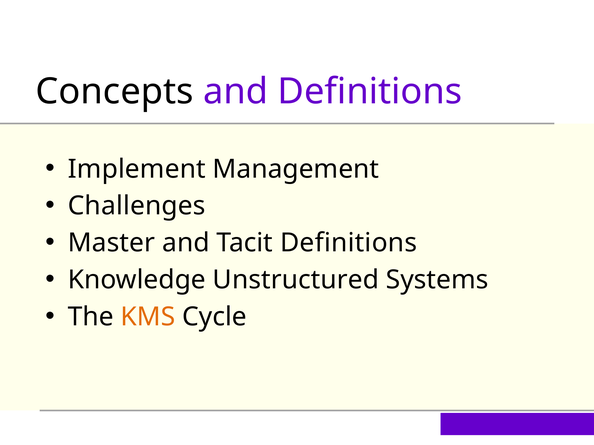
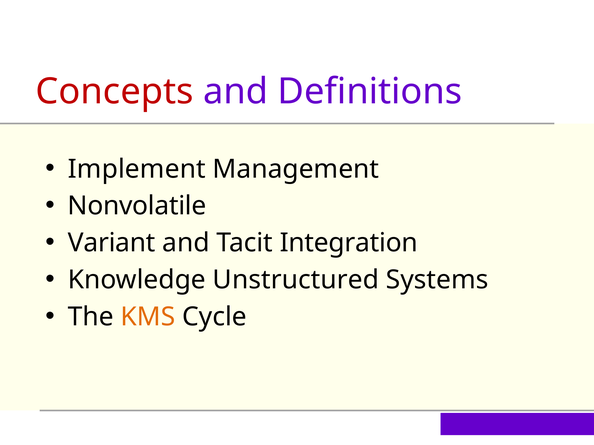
Concepts colour: black -> red
Challenges: Challenges -> Nonvolatile
Master: Master -> Variant
Tacit Definitions: Definitions -> Integration
